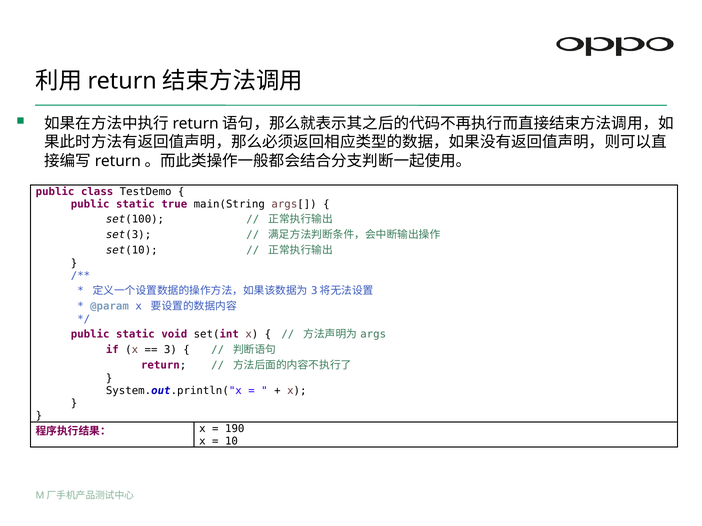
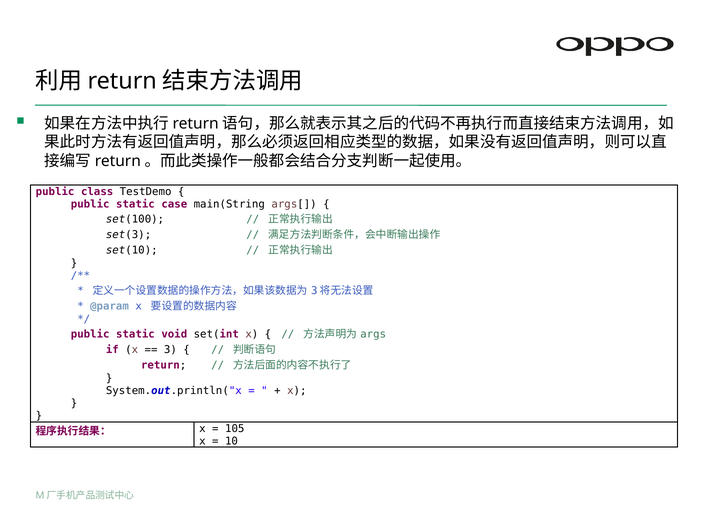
true: true -> case
190: 190 -> 105
